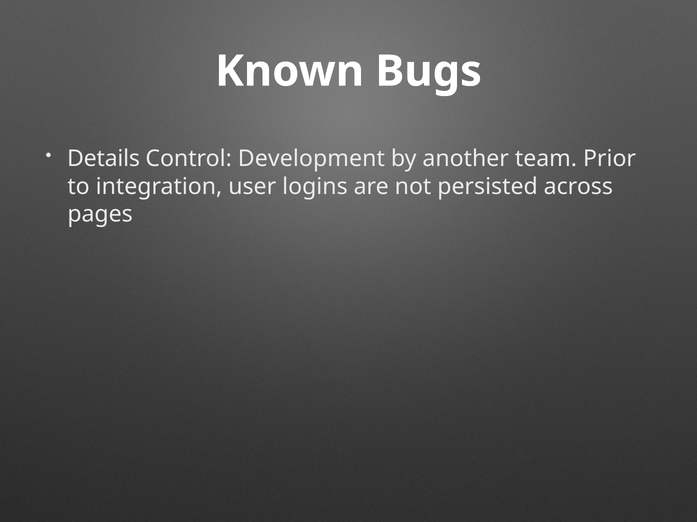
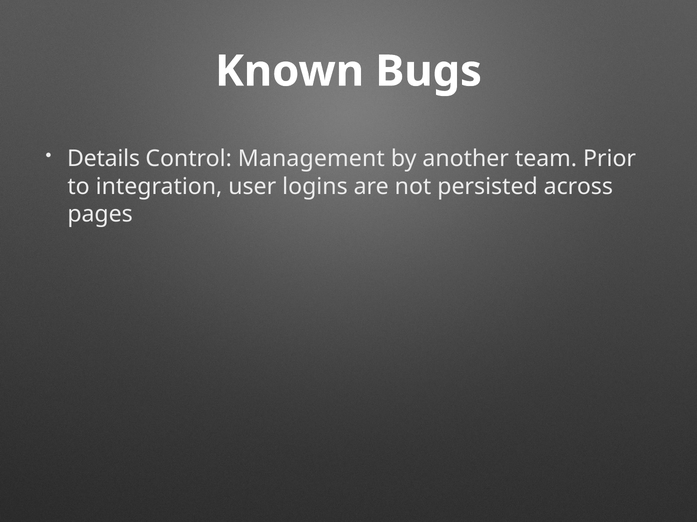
Development: Development -> Management
